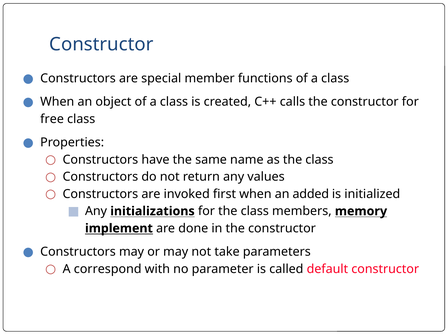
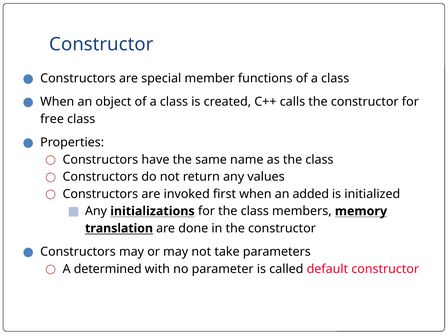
implement: implement -> translation
correspond: correspond -> determined
